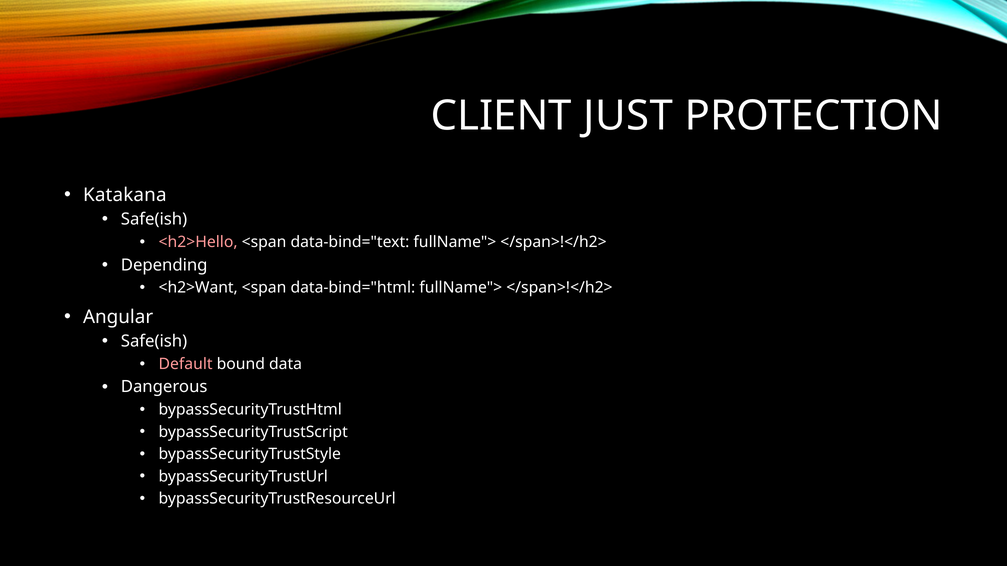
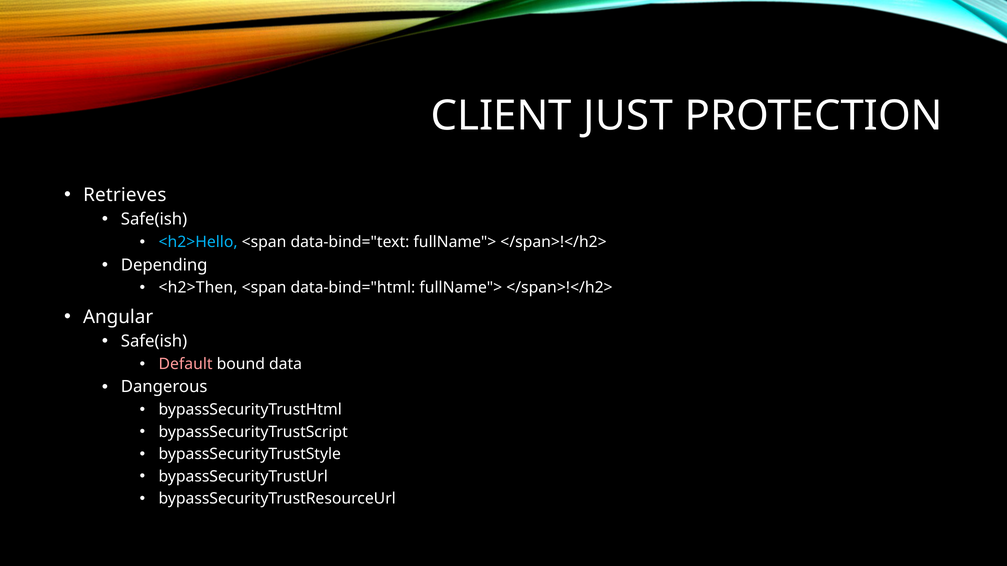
Katakana: Katakana -> Retrieves
<h2>Hello colour: pink -> light blue
<h2>Want: <h2>Want -> <h2>Then
